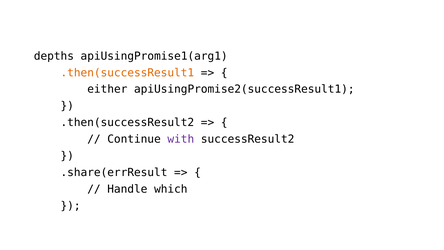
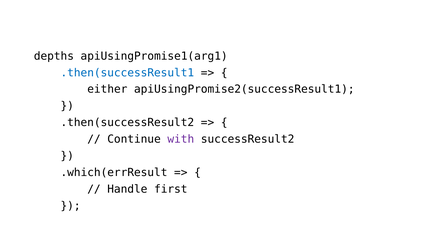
.then(successResult1 colour: orange -> blue
.share(errResult: .share(errResult -> .which(errResult
which: which -> first
